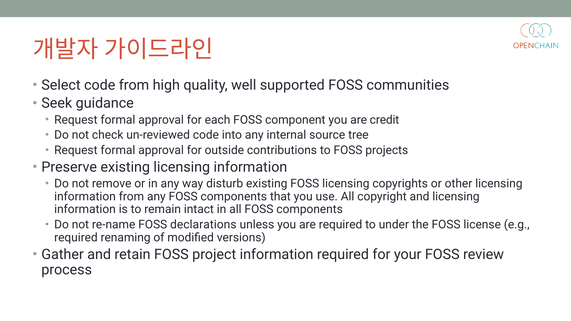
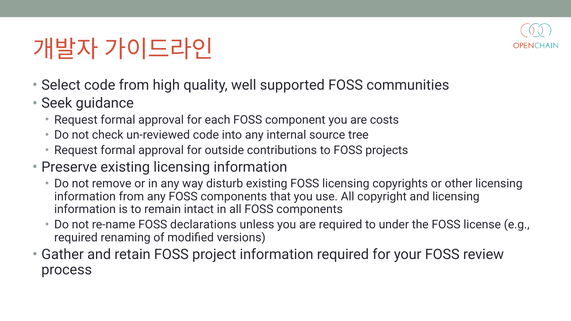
credit: credit -> costs
